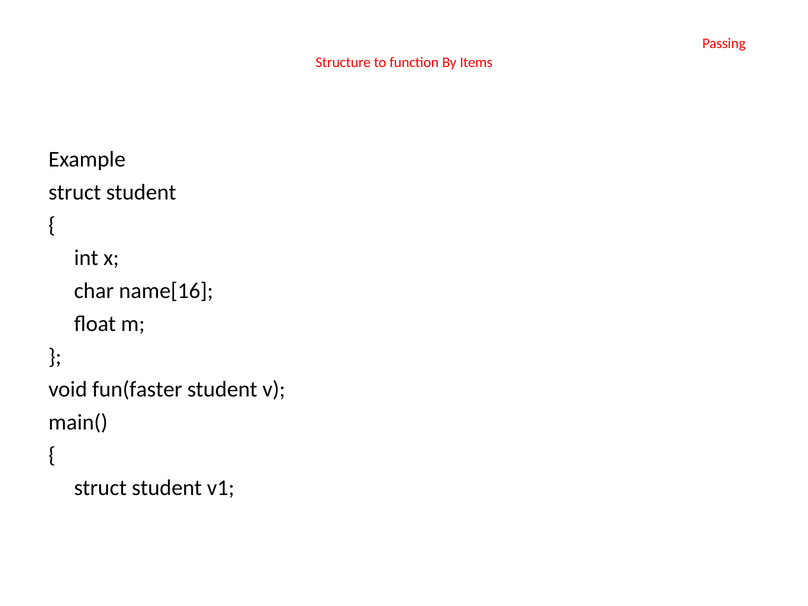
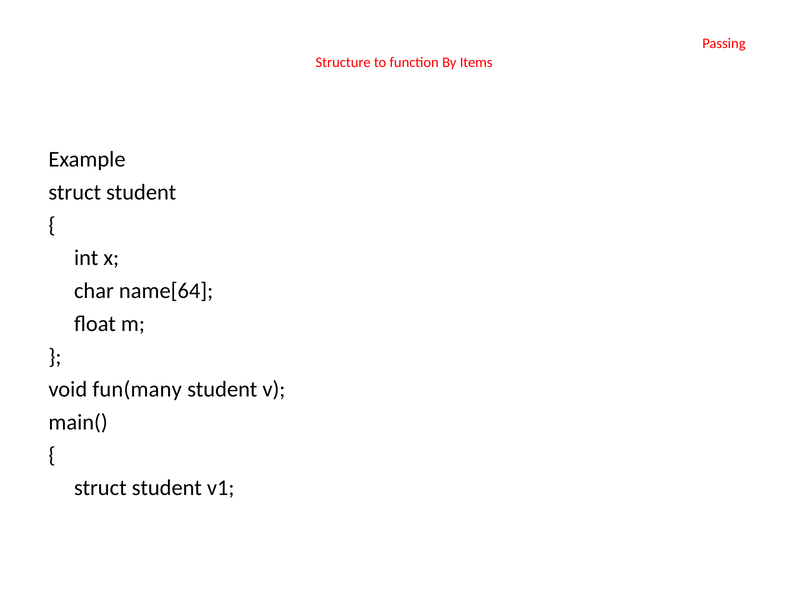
name[16: name[16 -> name[64
fun(faster: fun(faster -> fun(many
